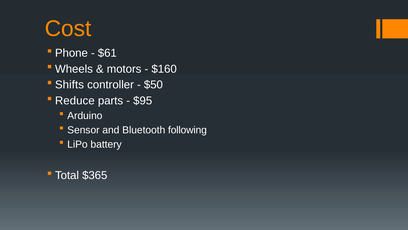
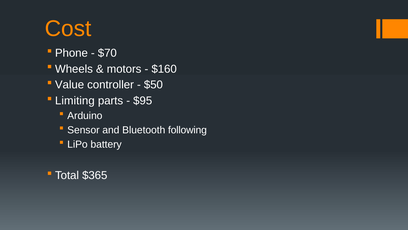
$61: $61 -> $70
Shifts: Shifts -> Value
Reduce: Reduce -> Limiting
